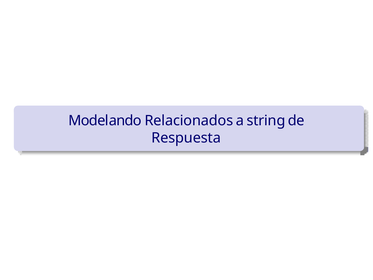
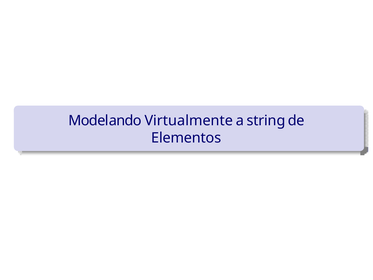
Relacionados: Relacionados -> Virtualmente
Respuesta: Respuesta -> Elementos
